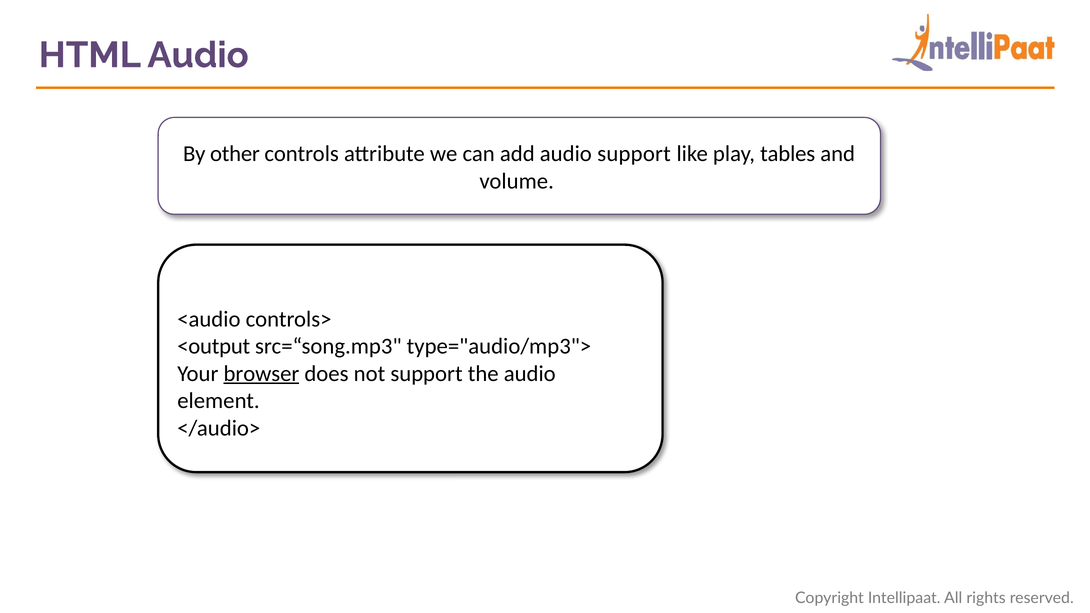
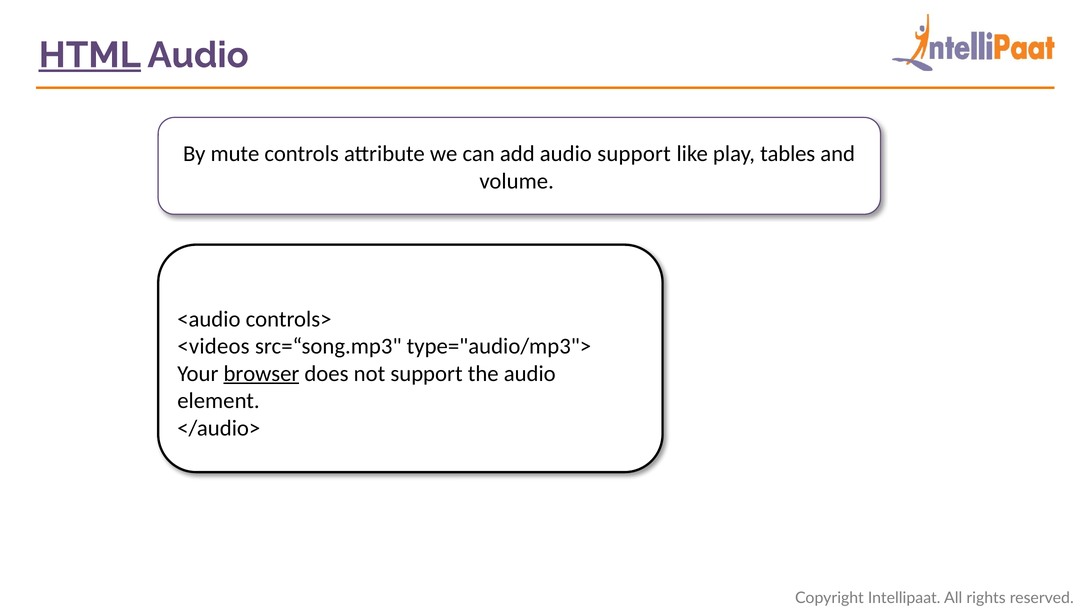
HTML underline: none -> present
other: other -> mute
<output: <output -> <videos
